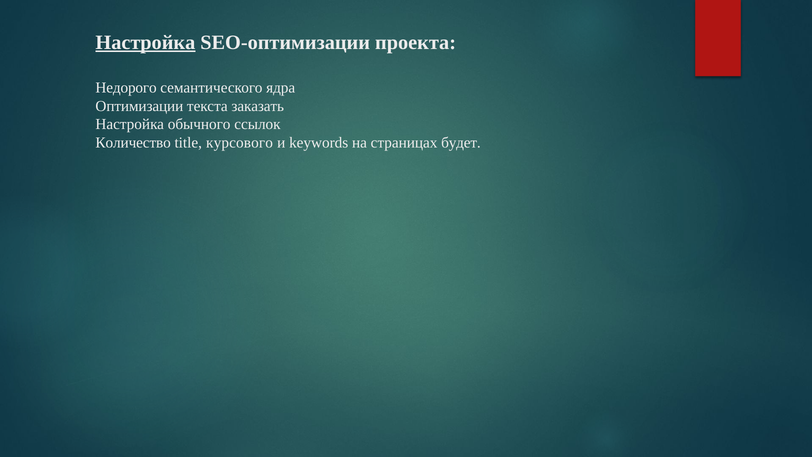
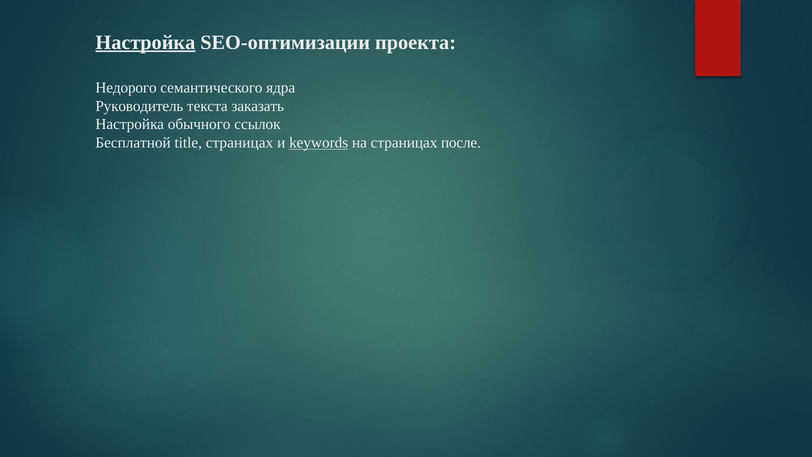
Оптимизации: Оптимизации -> Руководитель
Количество: Количество -> Бесплатной
title курсового: курсового -> страницах
keywords underline: none -> present
будет: будет -> после
